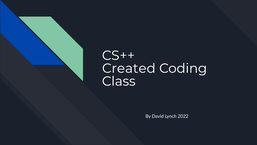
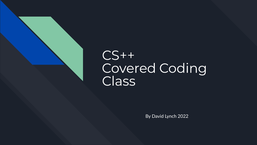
Created: Created -> Covered
